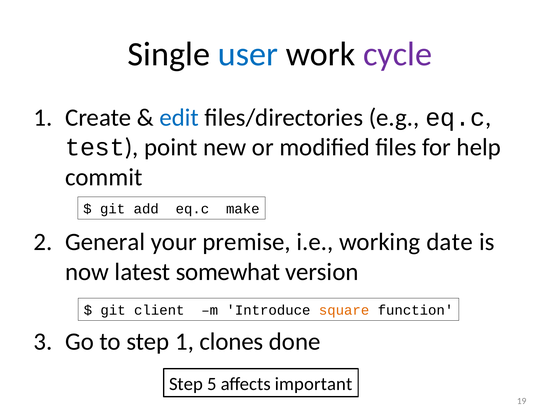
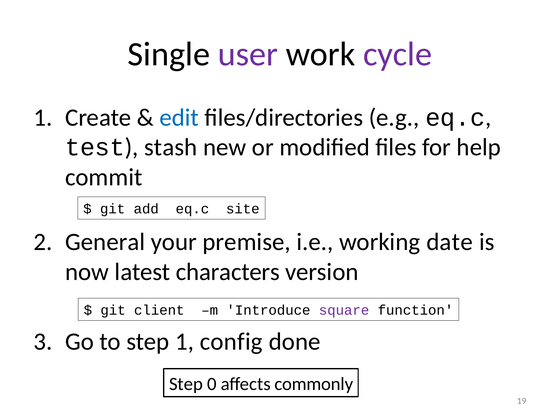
user colour: blue -> purple
point: point -> stash
make: make -> site
somewhat: somewhat -> characters
square colour: orange -> purple
clones: clones -> config
5: 5 -> 0
important: important -> commonly
